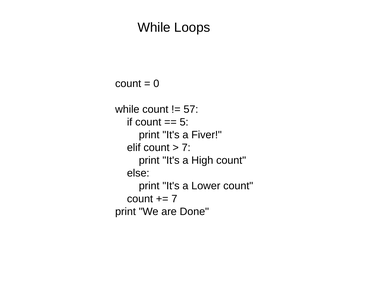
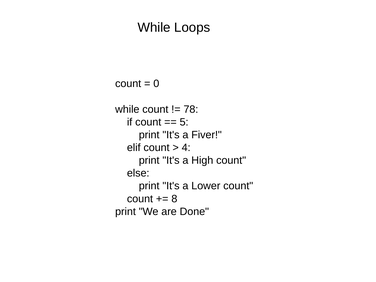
57: 57 -> 78
7 at (186, 148): 7 -> 4
7 at (174, 199): 7 -> 8
